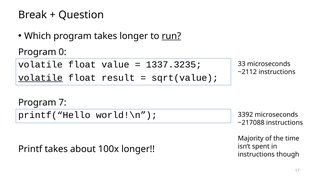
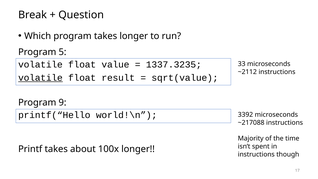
run underline: present -> none
0: 0 -> 5
7: 7 -> 9
